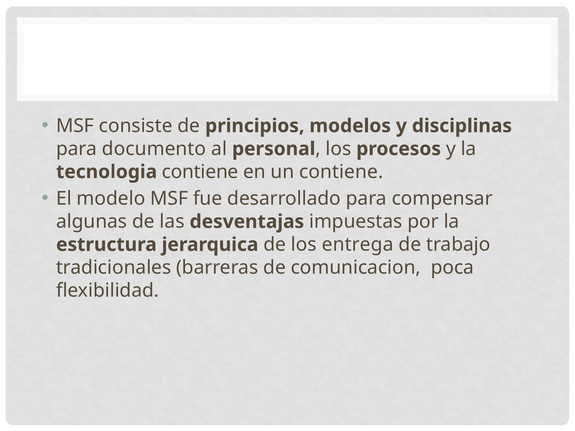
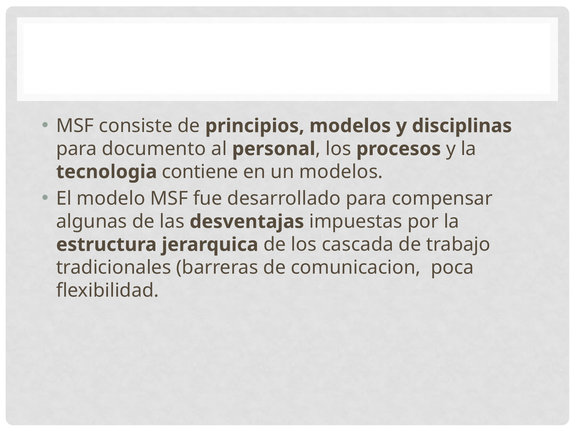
un contiene: contiene -> modelos
entrega: entrega -> cascada
